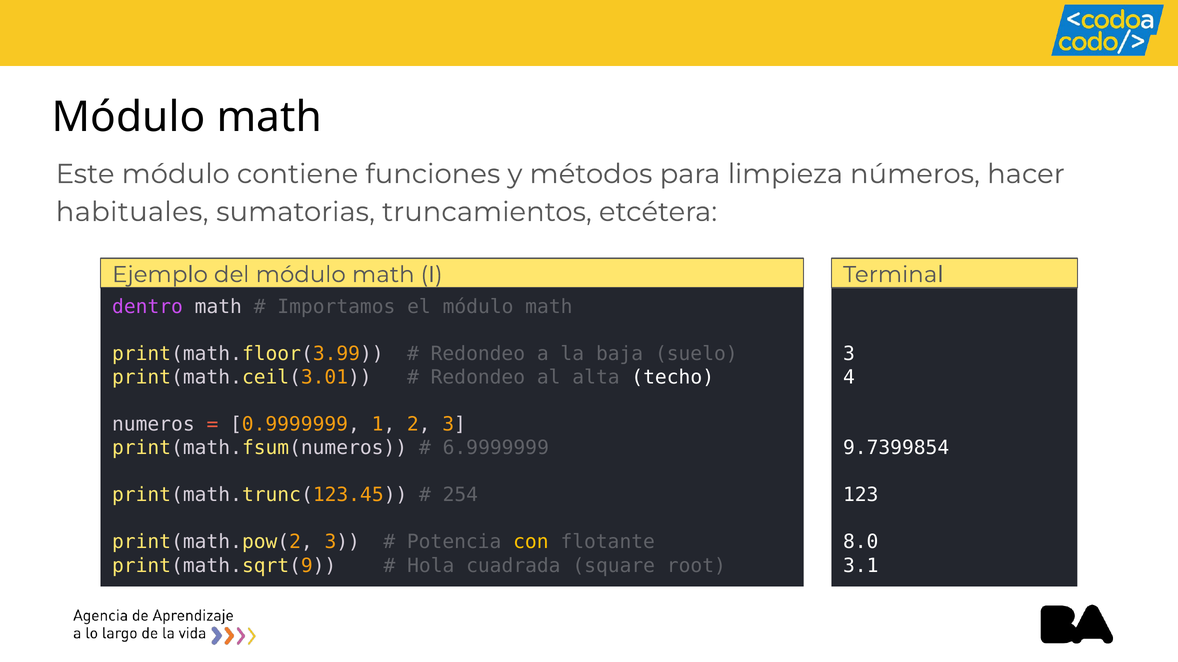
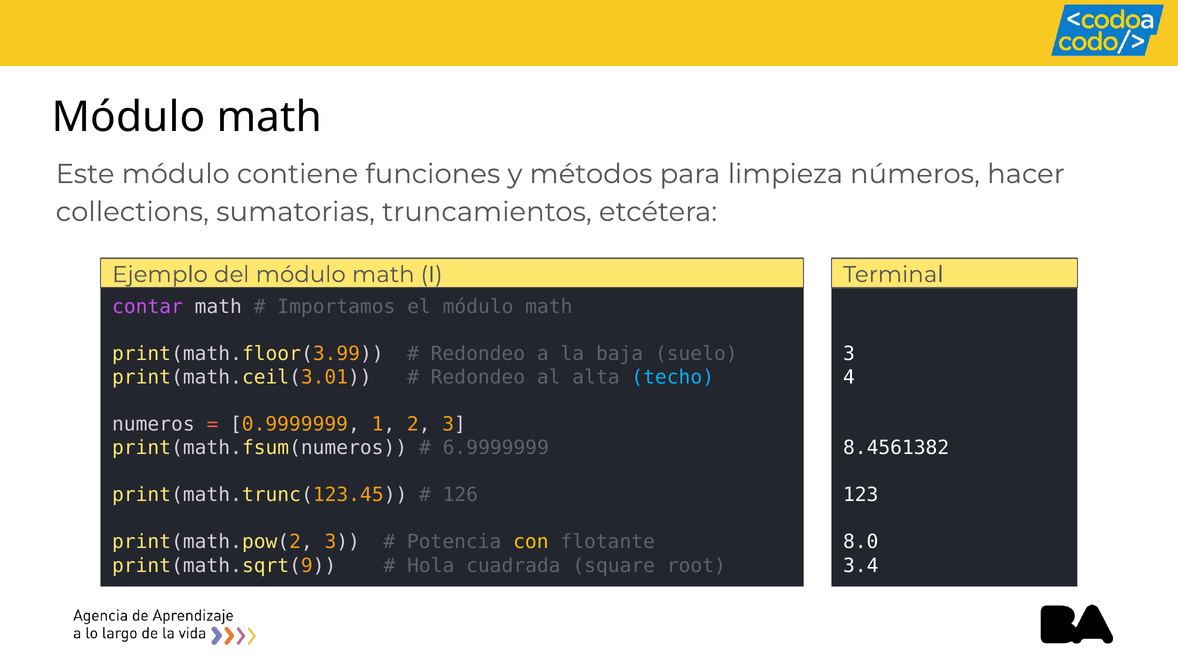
habituales: habituales -> collections
dentro: dentro -> contar
techo colour: white -> light blue
9.7399854: 9.7399854 -> 8.4561382
254: 254 -> 126
3.1: 3.1 -> 3.4
